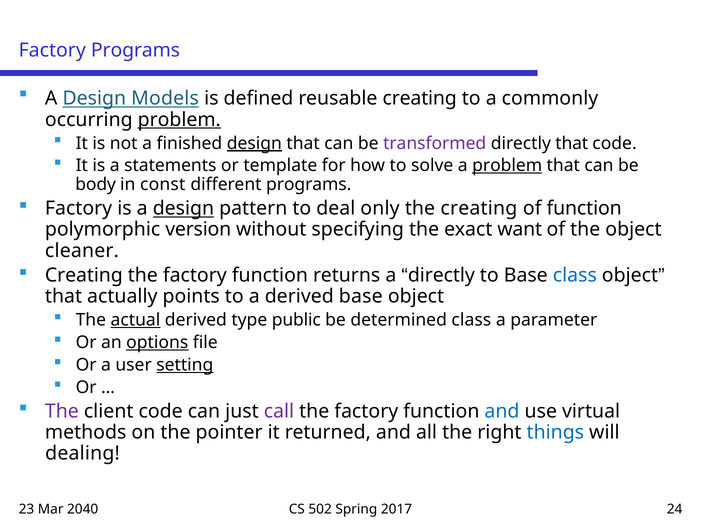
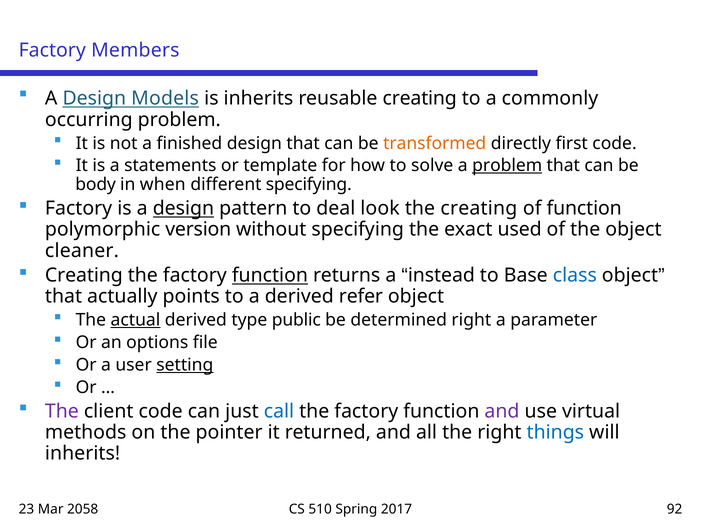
Factory Programs: Programs -> Members
is defined: defined -> inherits
problem at (179, 120) underline: present -> none
design at (254, 143) underline: present -> none
transformed colour: purple -> orange
directly that: that -> first
const: const -> when
different programs: programs -> specifying
only: only -> look
want: want -> used
function at (270, 275) underline: none -> present
directly at (441, 275): directly -> instead
derived base: base -> refer
determined class: class -> right
options underline: present -> none
call colour: purple -> blue
and at (502, 411) colour: blue -> purple
dealing at (83, 453): dealing -> inherits
2040: 2040 -> 2058
502: 502 -> 510
24: 24 -> 92
